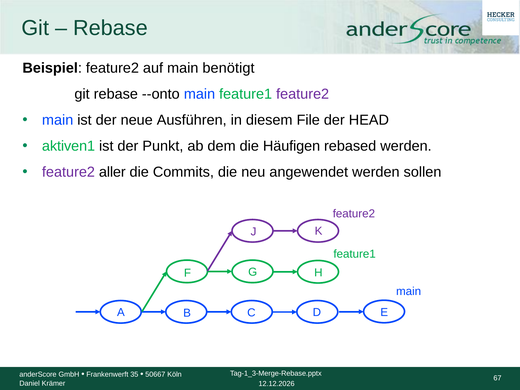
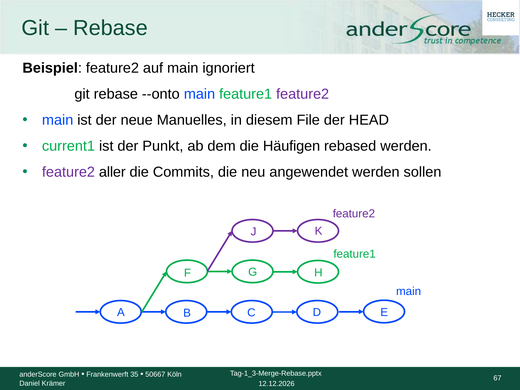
benötigt: benötigt -> ignoriert
Ausführen: Ausführen -> Manuelles
aktiven1: aktiven1 -> current1
